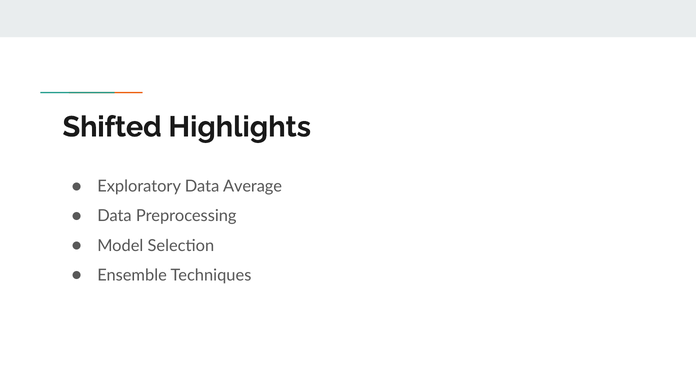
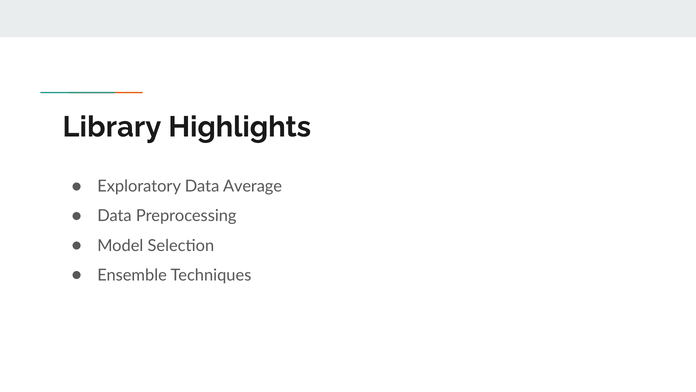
Shifted: Shifted -> Library
